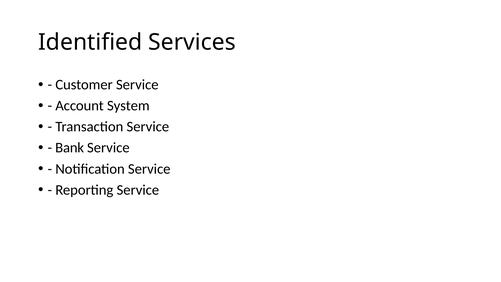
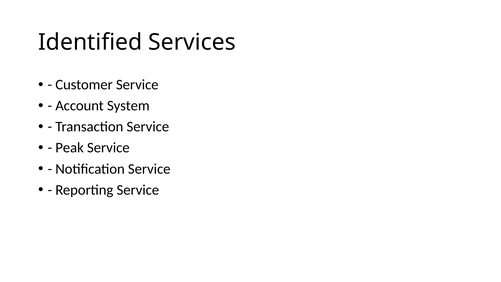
Bank: Bank -> Peak
